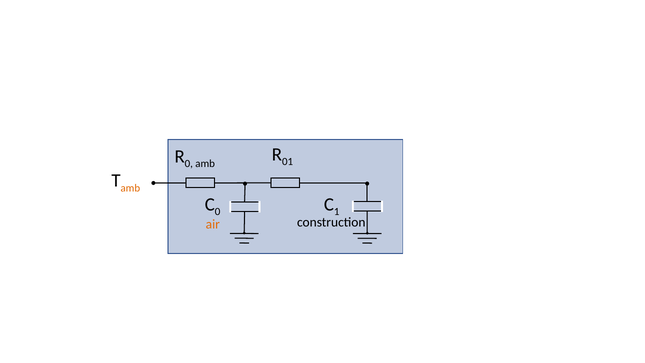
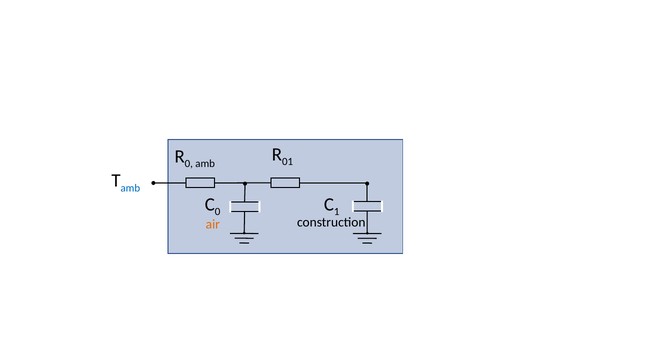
amb at (130, 188) colour: orange -> blue
